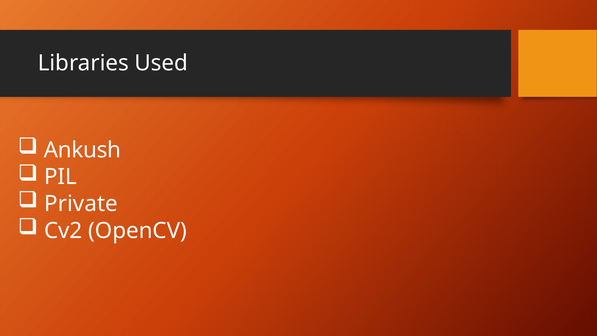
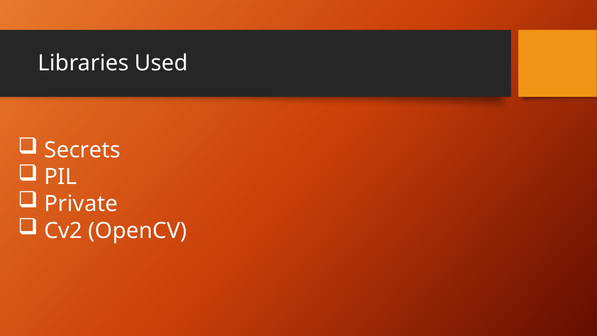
Ankush: Ankush -> Secrets
